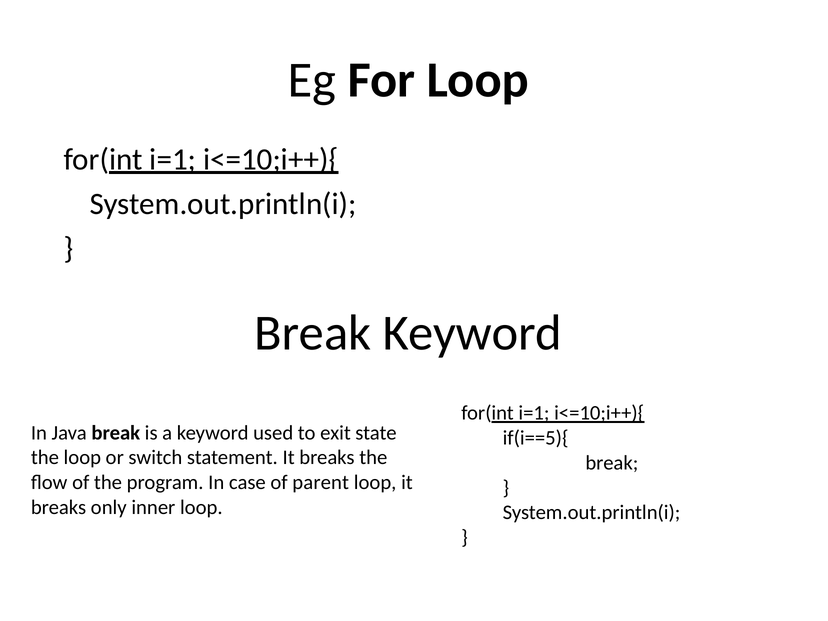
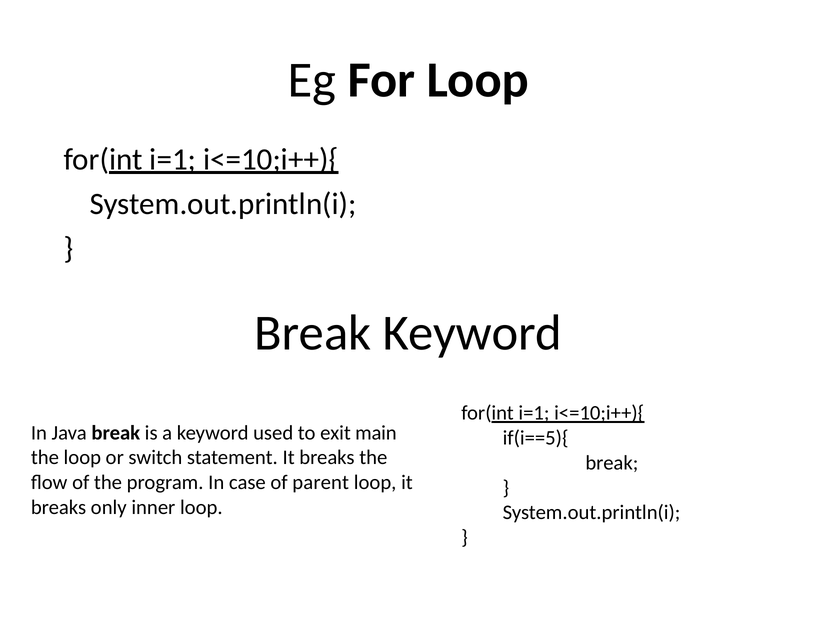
state: state -> main
